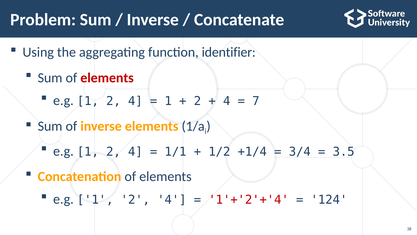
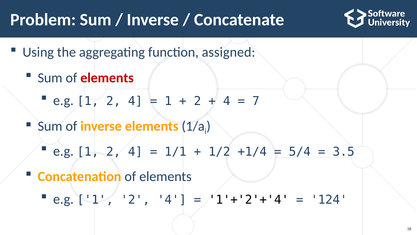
identifier: identifier -> assigned
3/4: 3/4 -> 5/4
1'+'2'+'4 colour: red -> black
